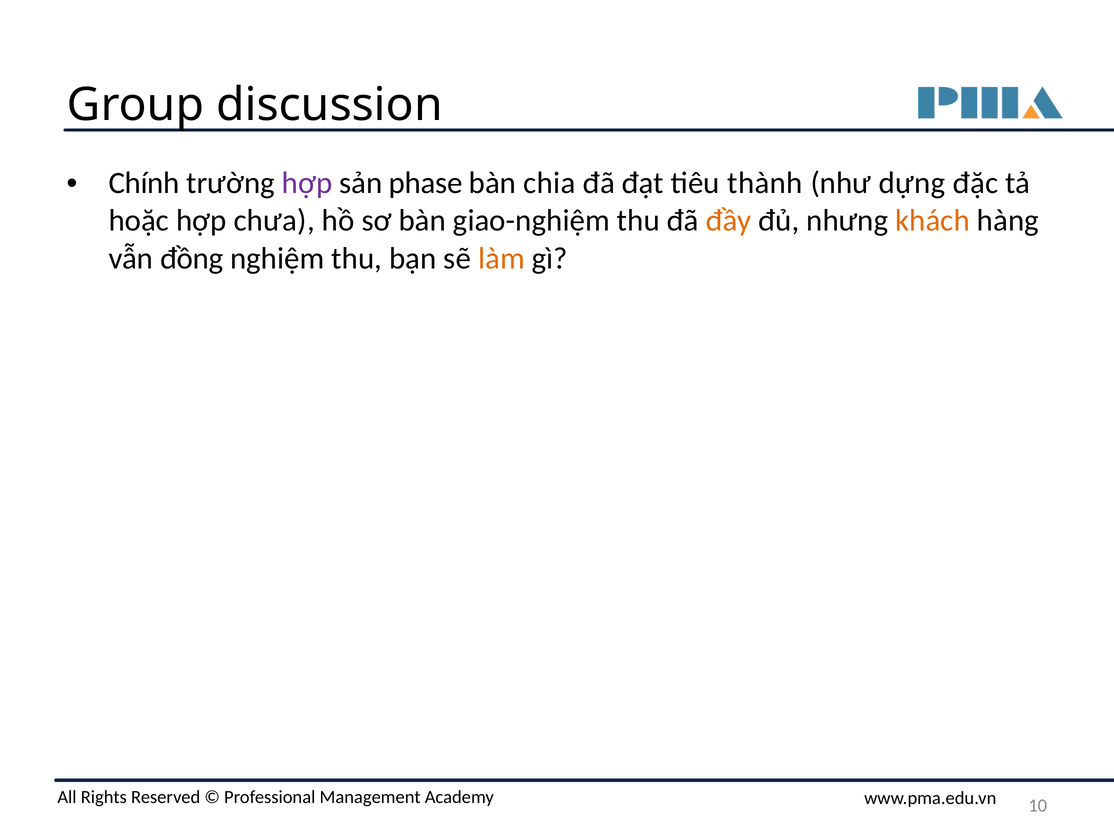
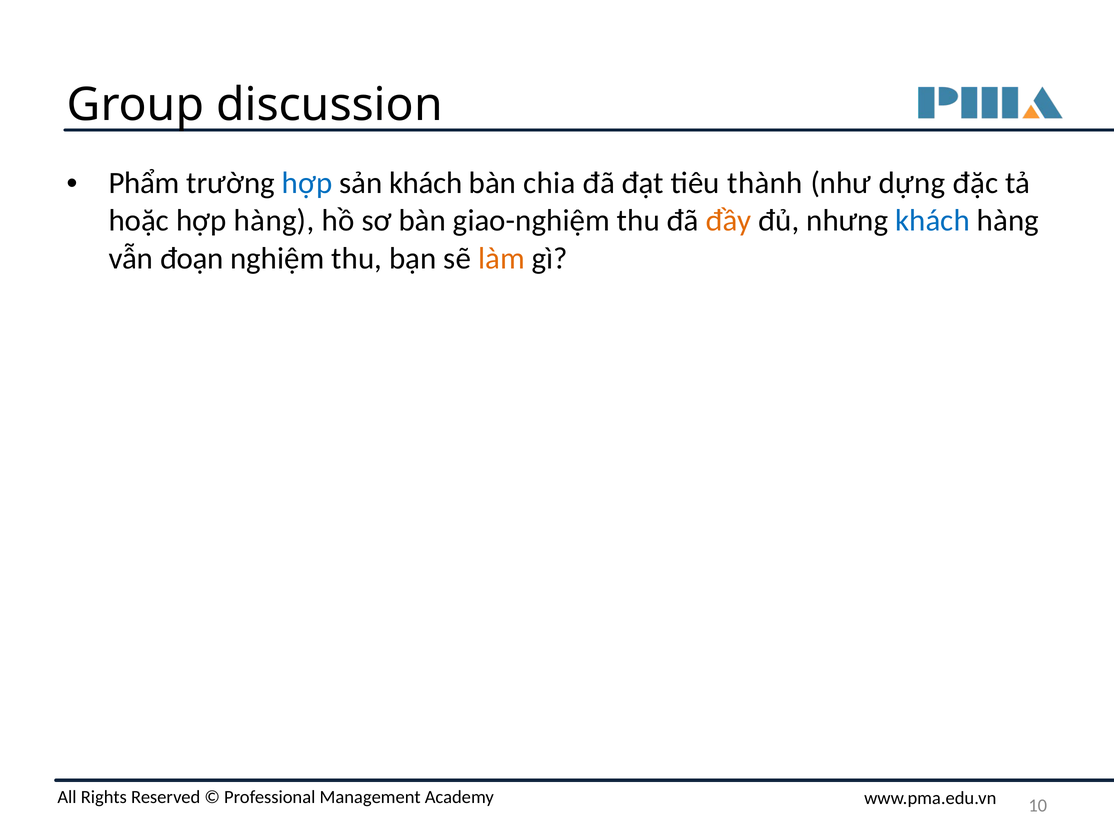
Chính: Chính -> Phẩm
hợp at (307, 183) colour: purple -> blue
sản phase: phase -> khách
hợp chưa: chưa -> hàng
khách at (933, 221) colour: orange -> blue
đồng: đồng -> đoạn
